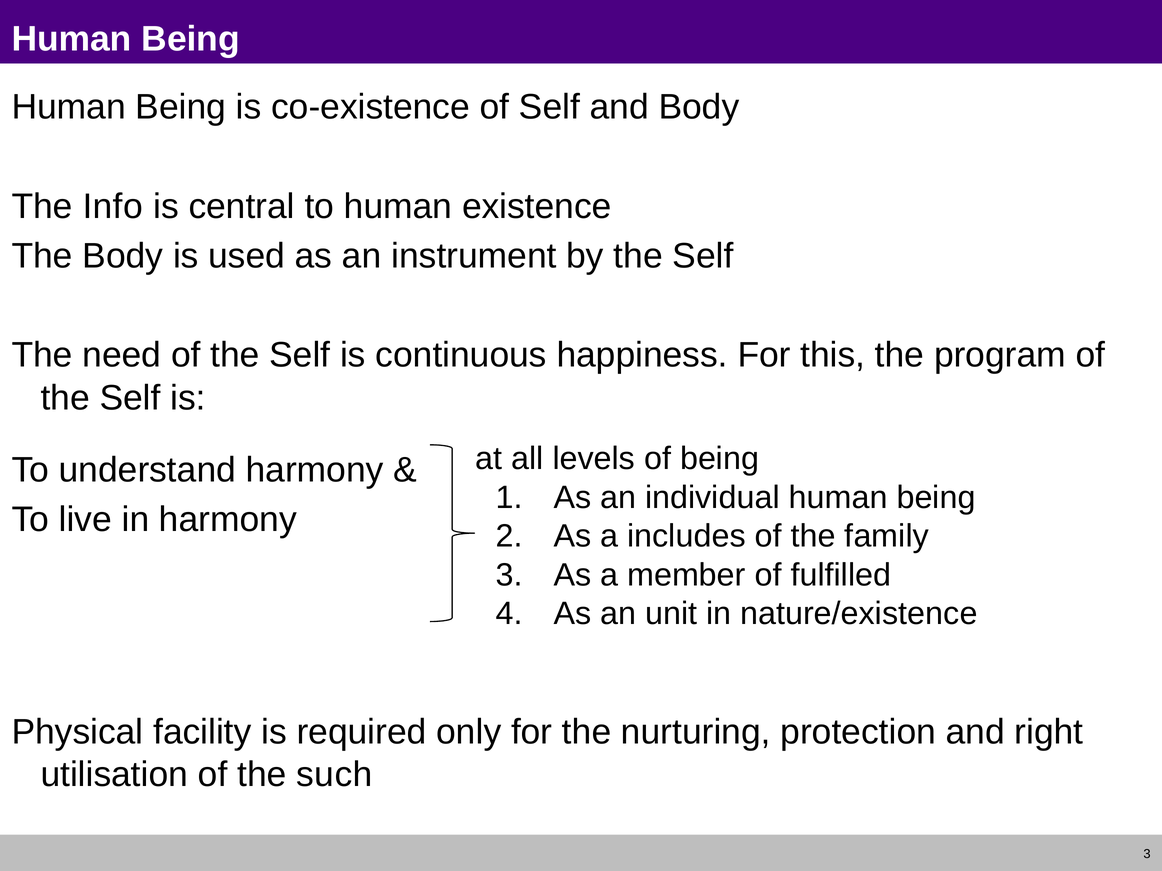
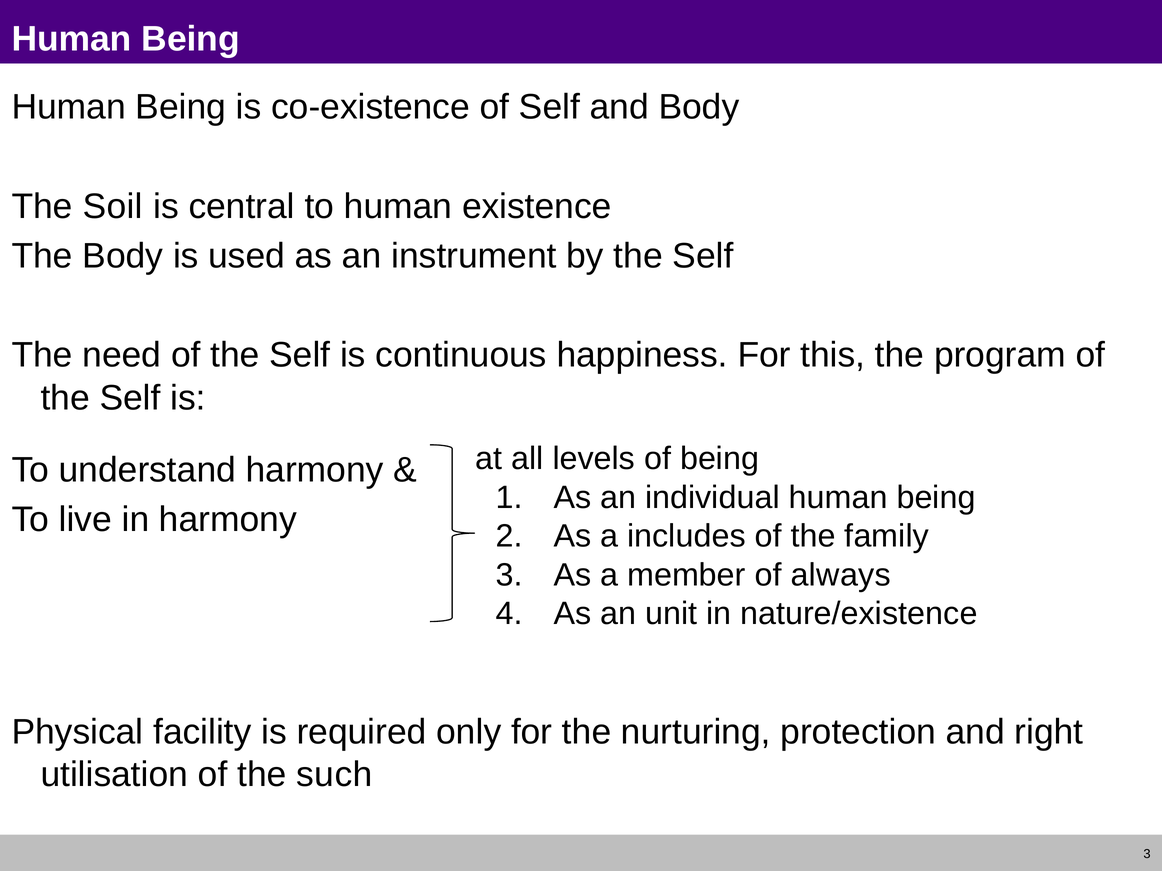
Info: Info -> Soil
fulfilled: fulfilled -> always
